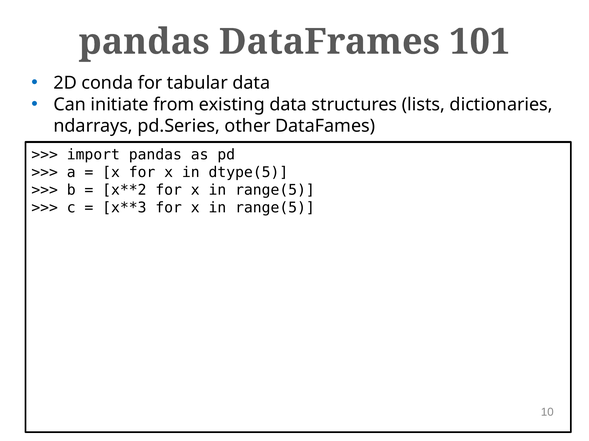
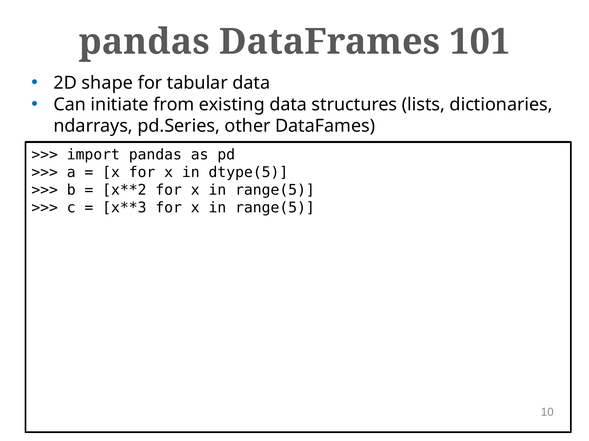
conda: conda -> shape
